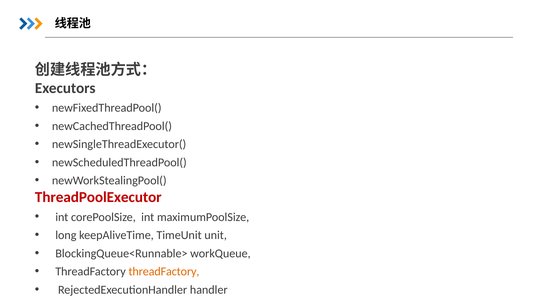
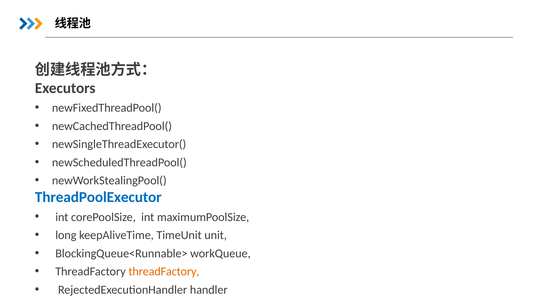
ThreadPoolExecutor colour: red -> blue
